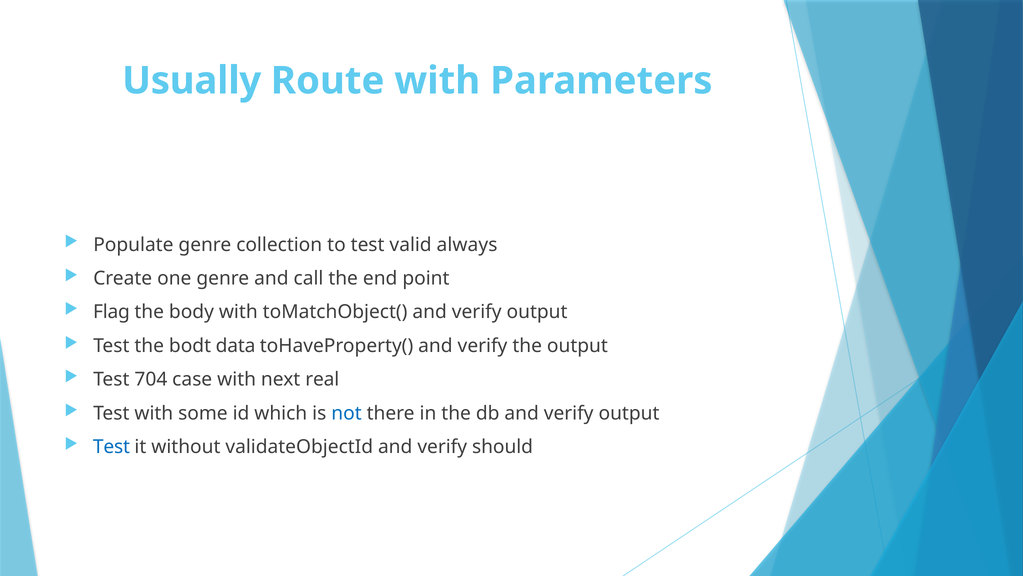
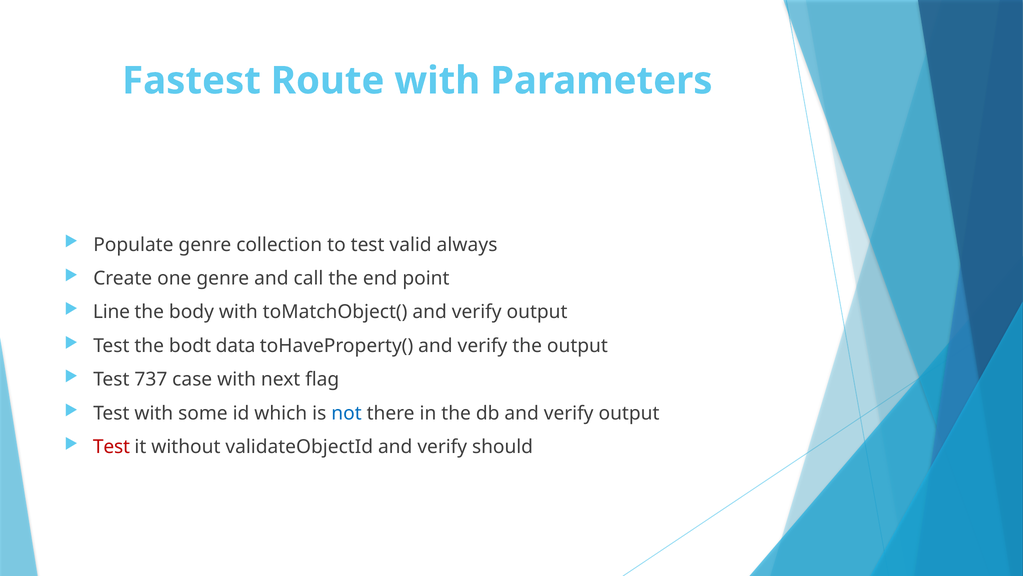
Usually: Usually -> Fastest
Flag: Flag -> Line
704: 704 -> 737
real: real -> flag
Test at (111, 447) colour: blue -> red
